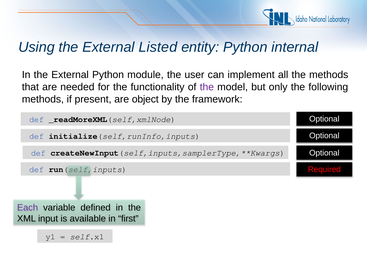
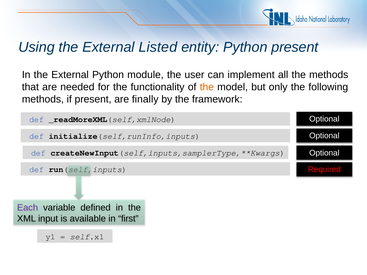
Python internal: internal -> present
the at (207, 87) colour: purple -> orange
object: object -> finally
